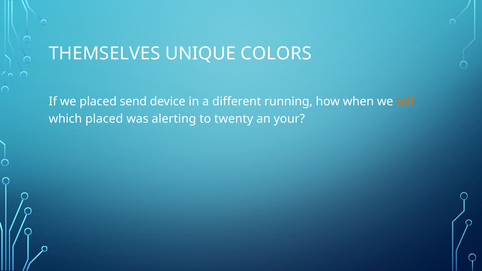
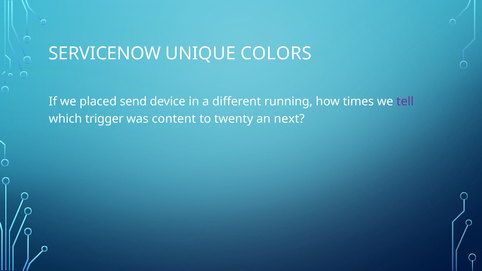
THEMSELVES: THEMSELVES -> SERVICENOW
when: when -> times
tell colour: orange -> purple
which placed: placed -> trigger
alerting: alerting -> content
your: your -> next
